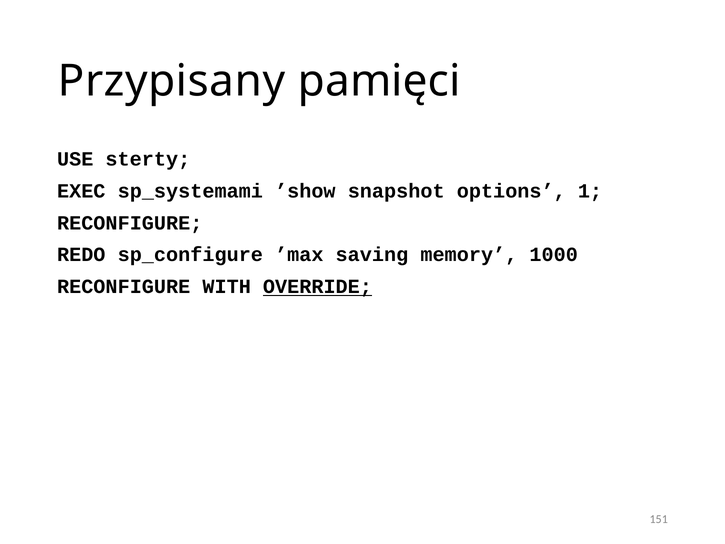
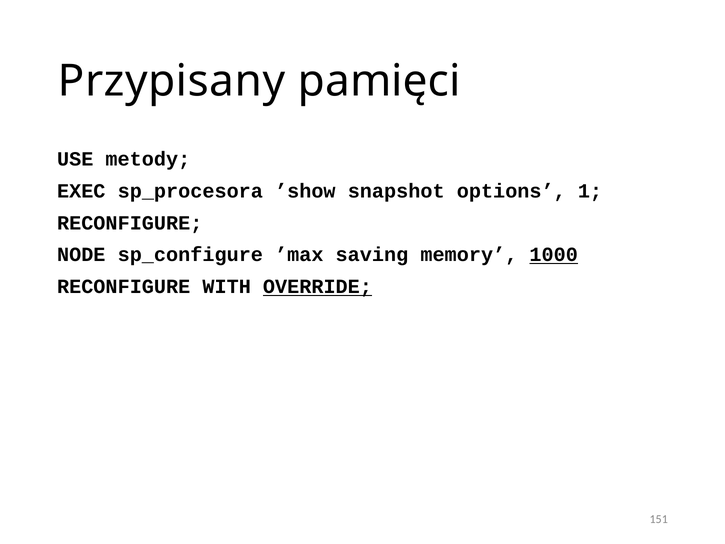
sterty: sterty -> metody
sp_systemami: sp_systemami -> sp_procesora
REDO: REDO -> NODE
1000 underline: none -> present
